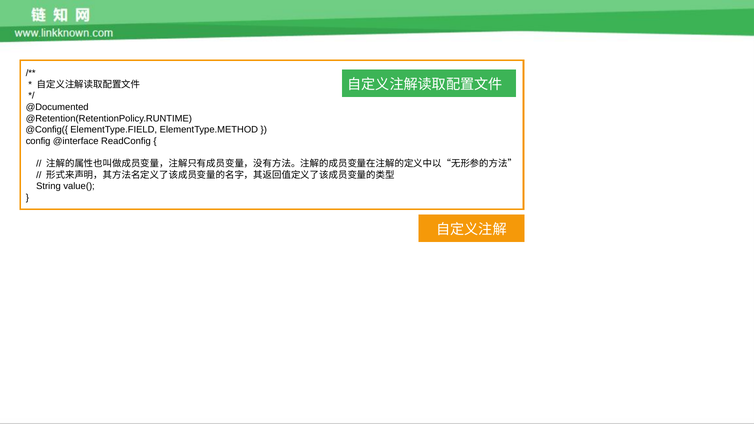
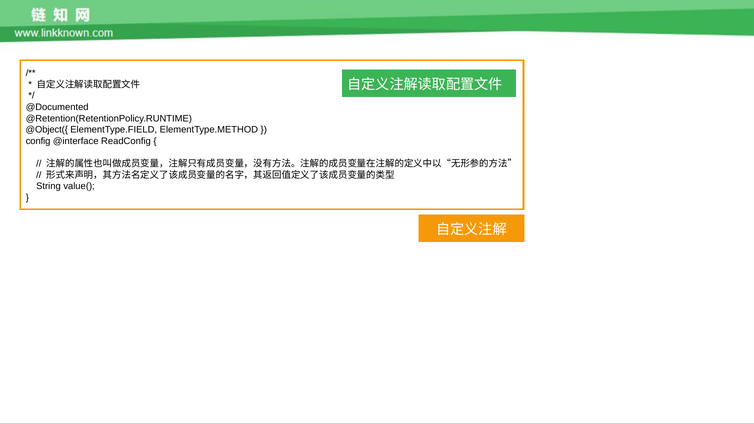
@Config({: @Config({ -> @Object({
